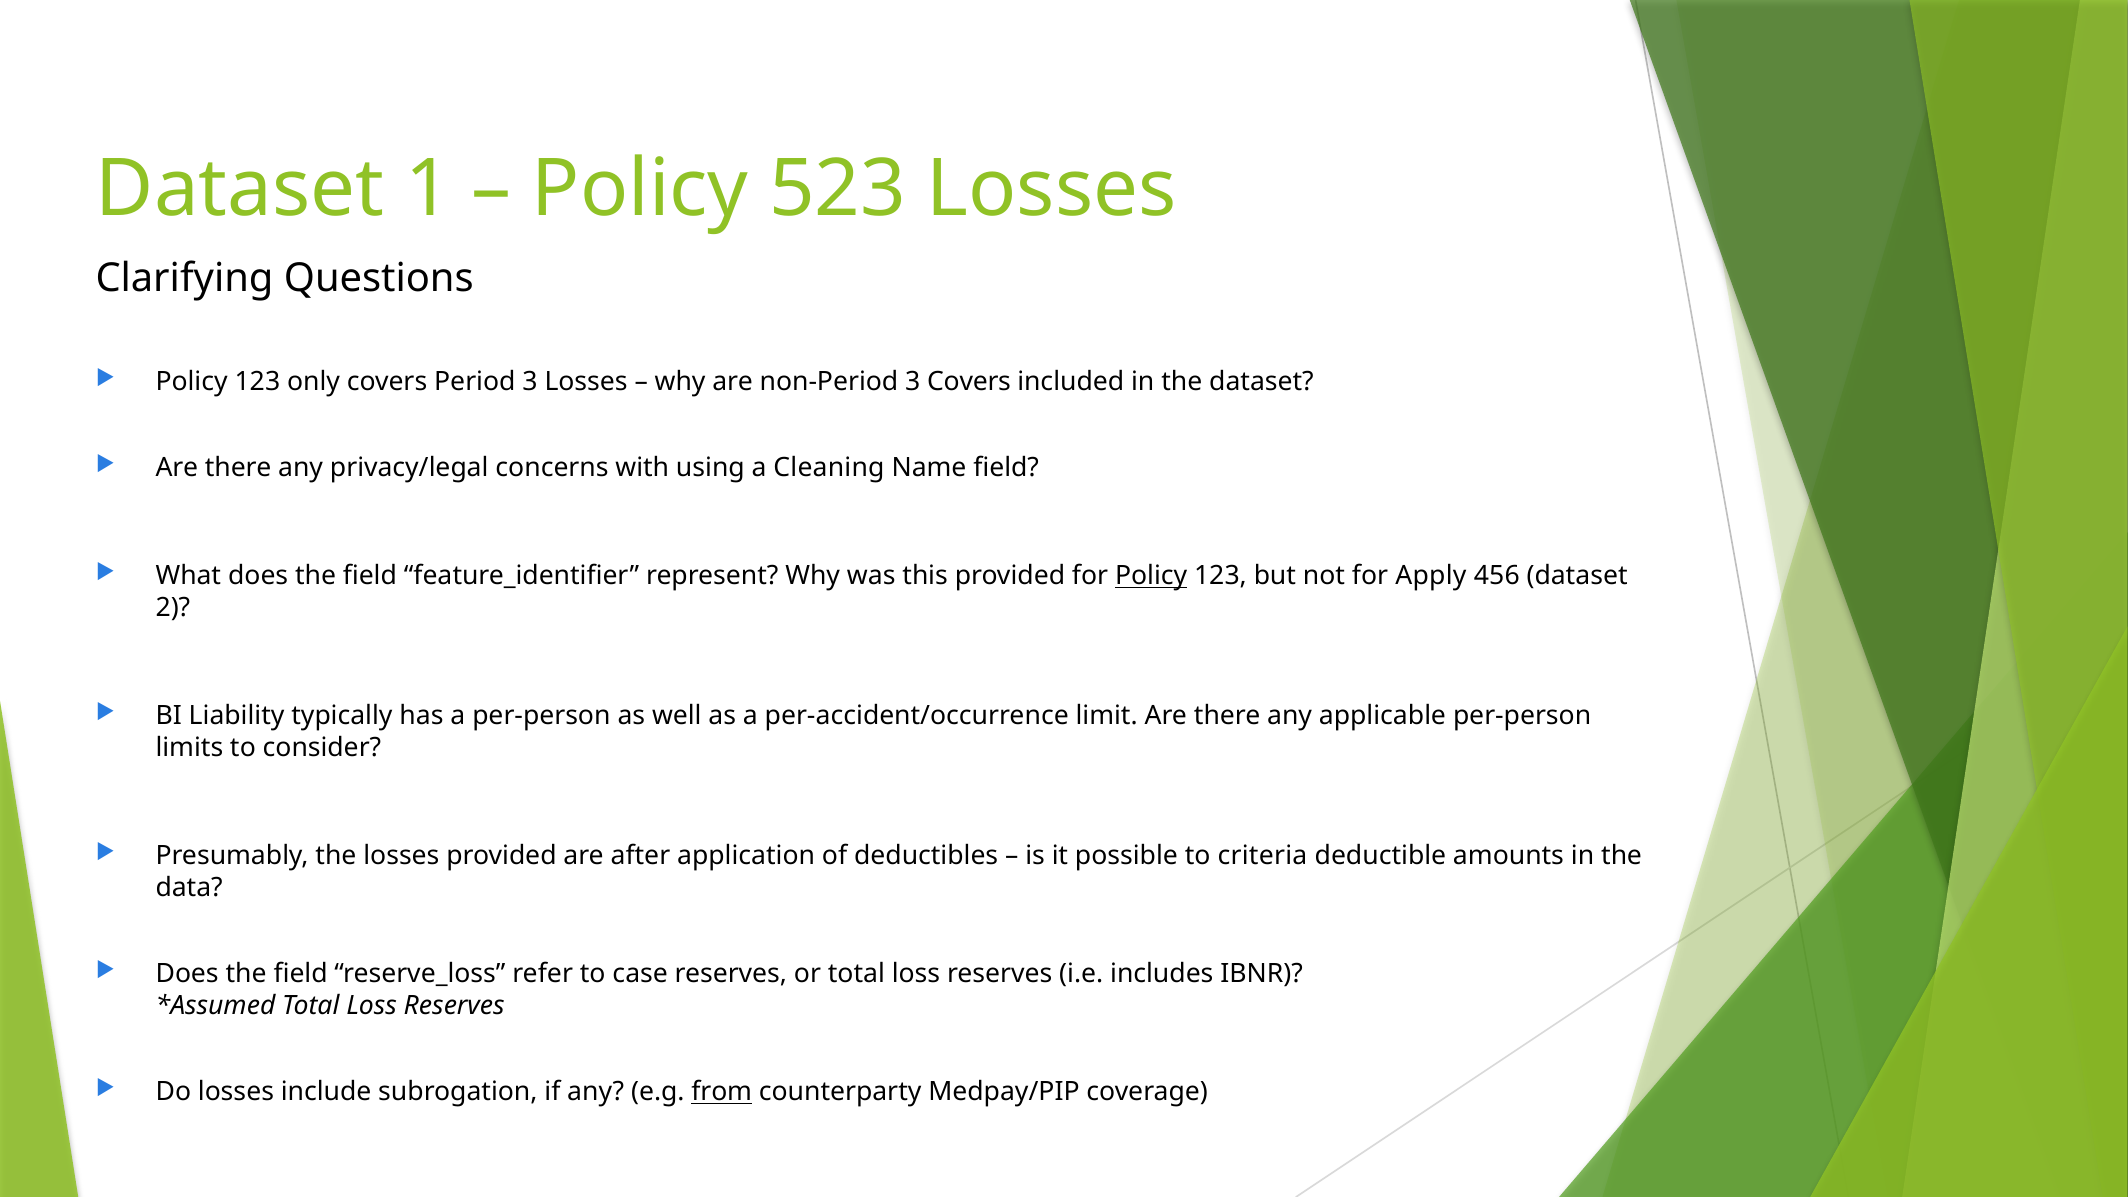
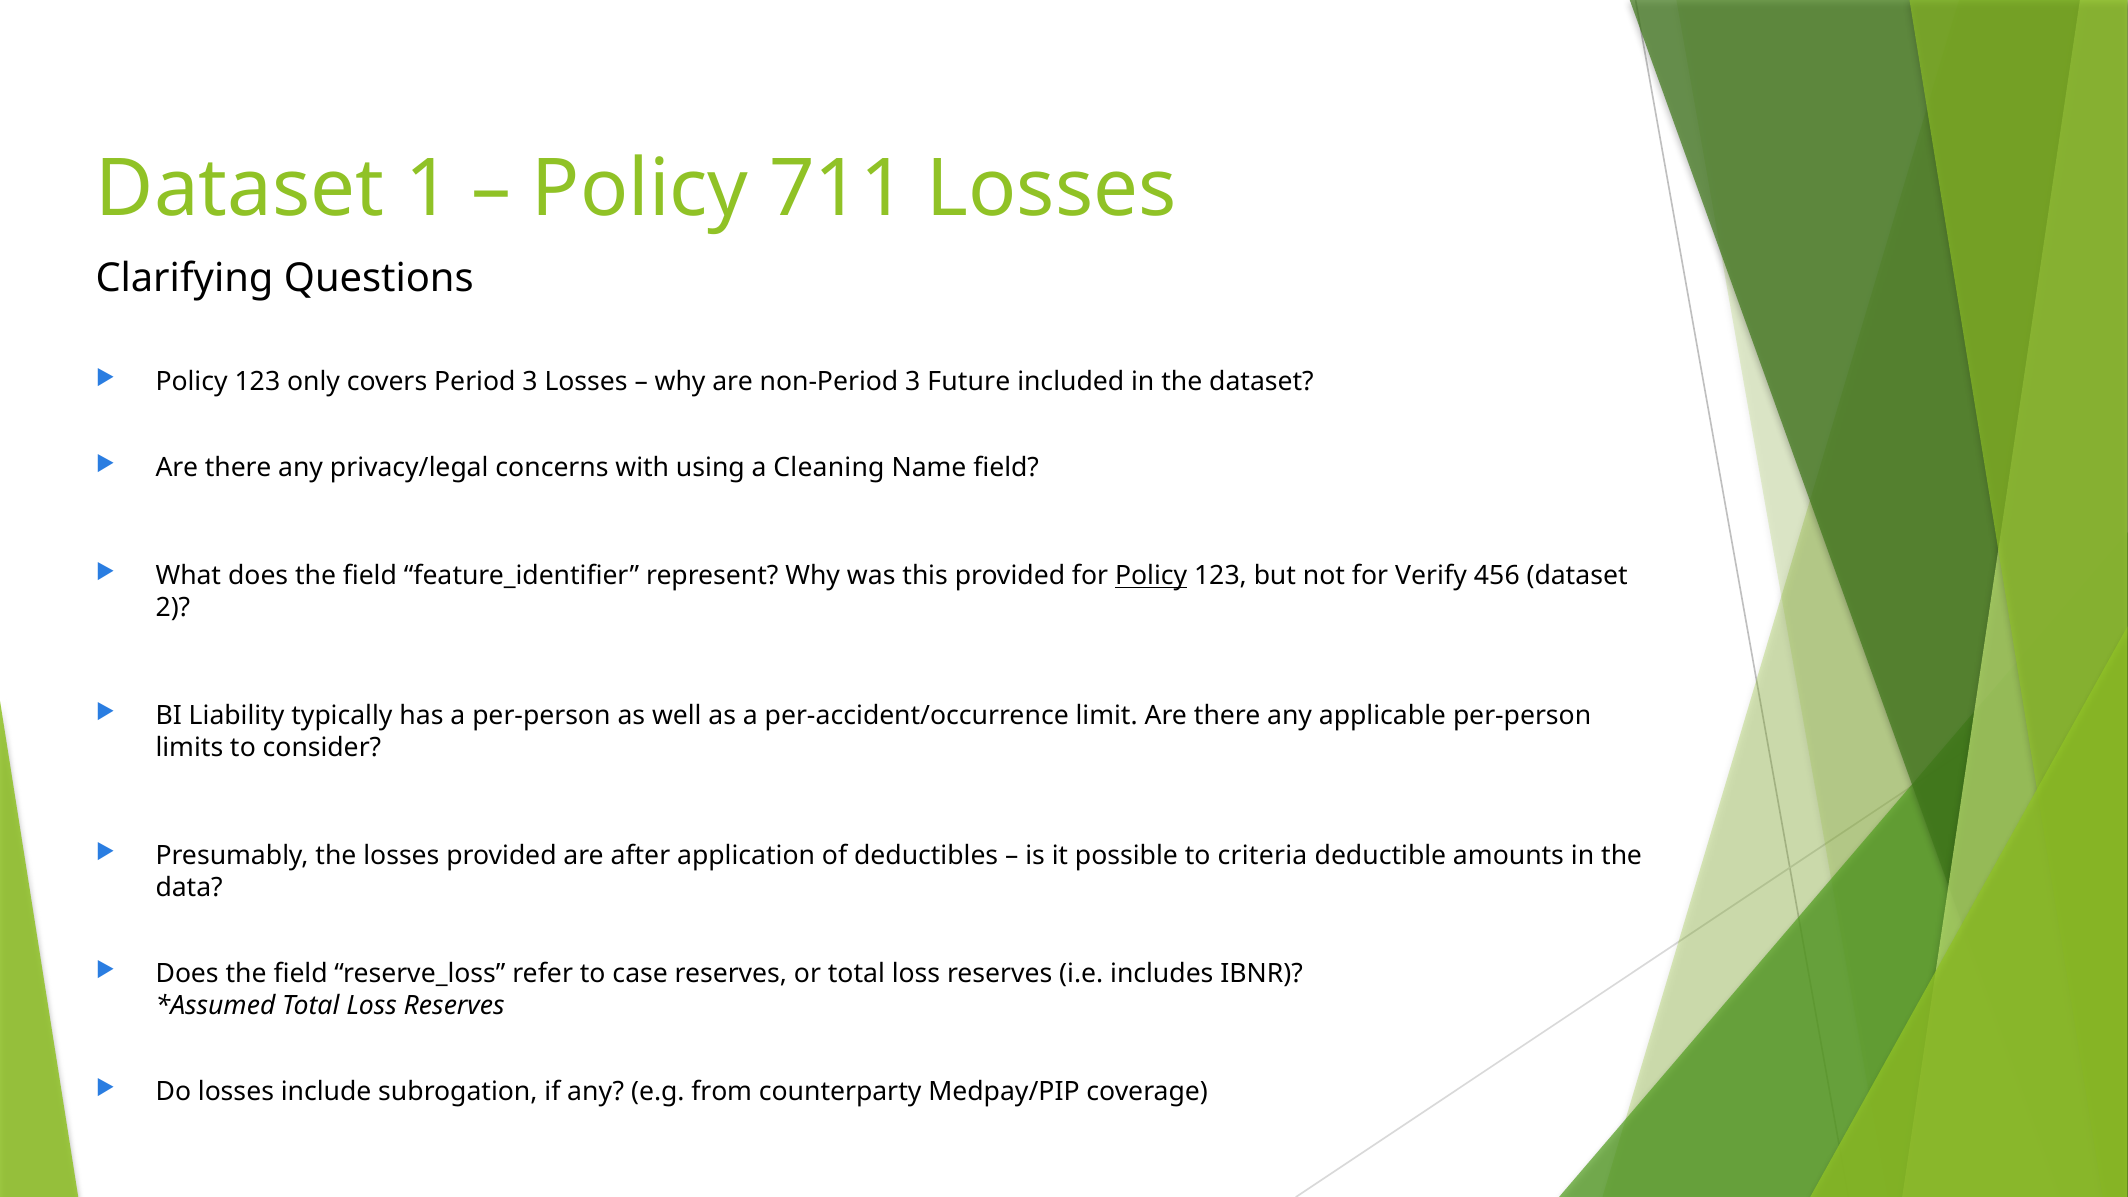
523: 523 -> 711
3 Covers: Covers -> Future
Apply: Apply -> Verify
from underline: present -> none
